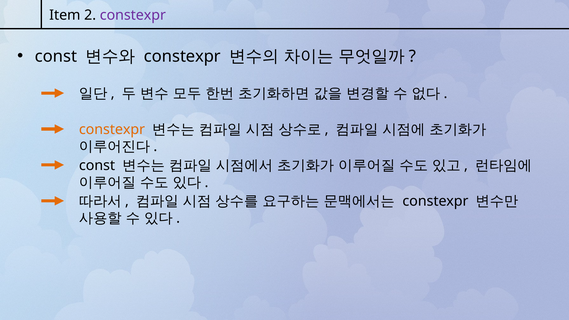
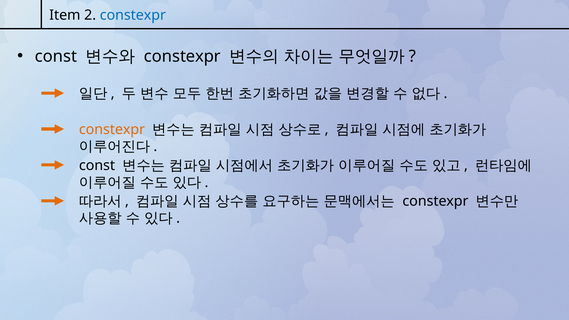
constexpr at (133, 15) colour: purple -> blue
